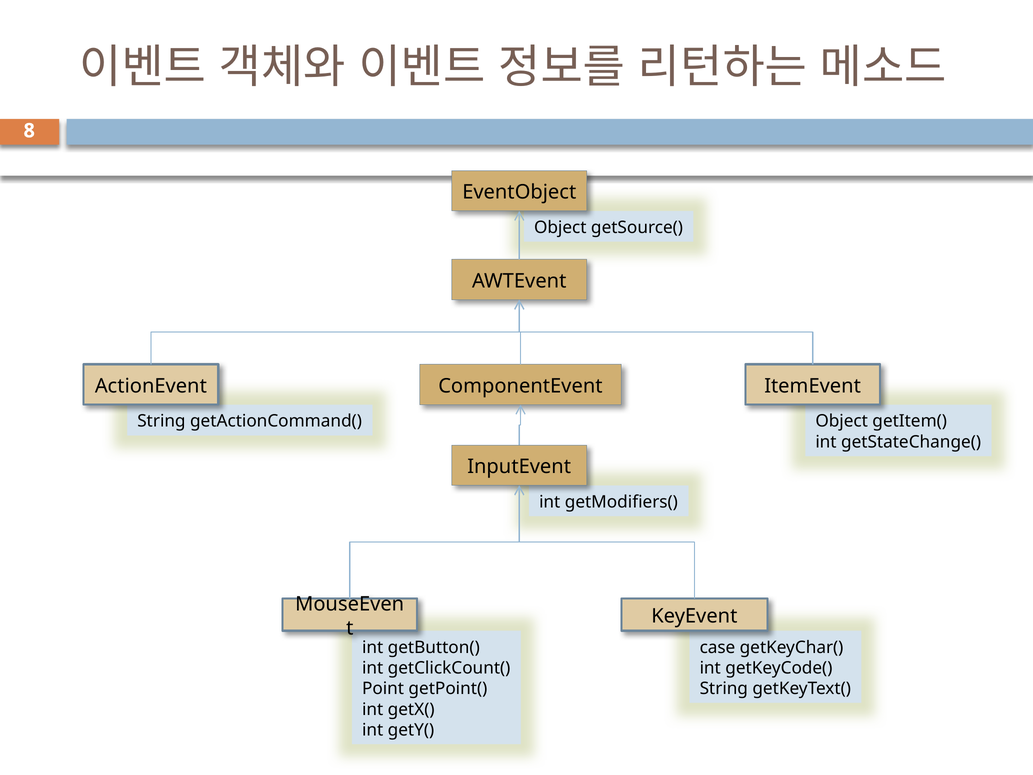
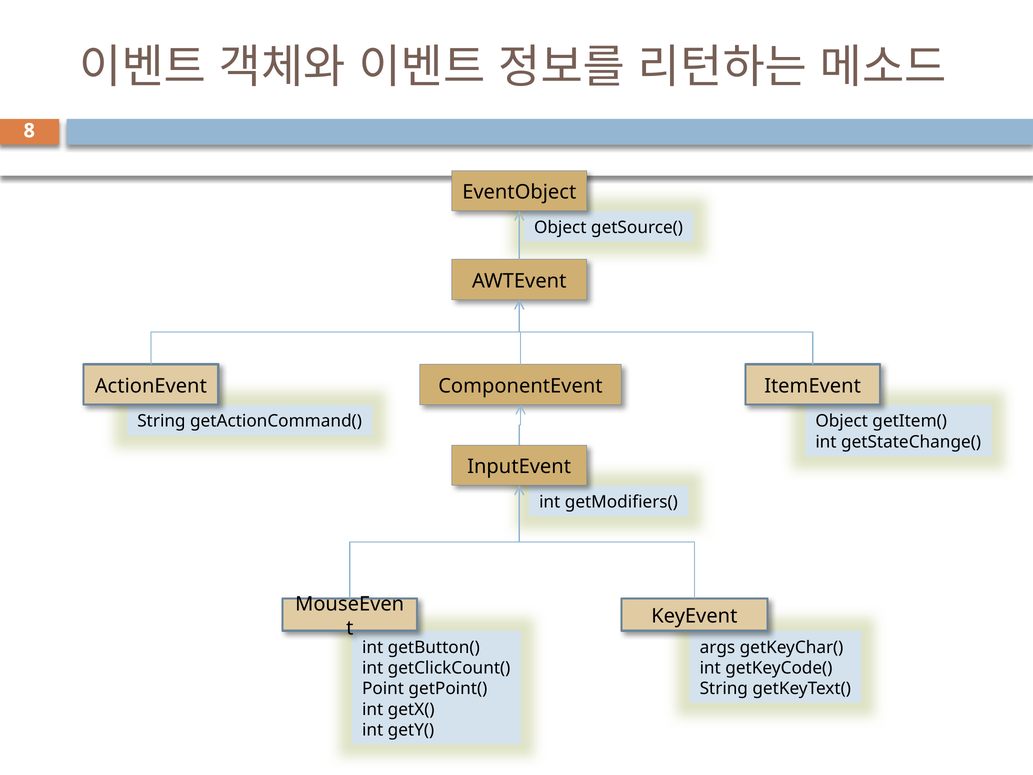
case: case -> args
